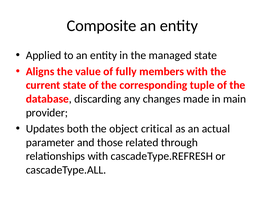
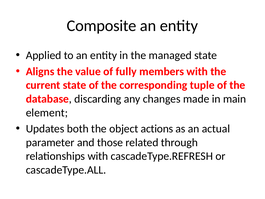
provider: provider -> element
critical: critical -> actions
